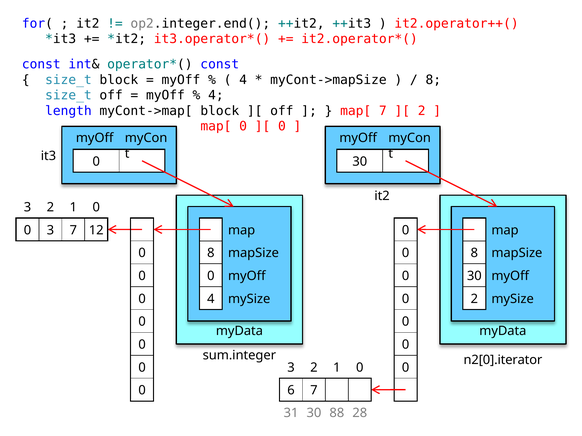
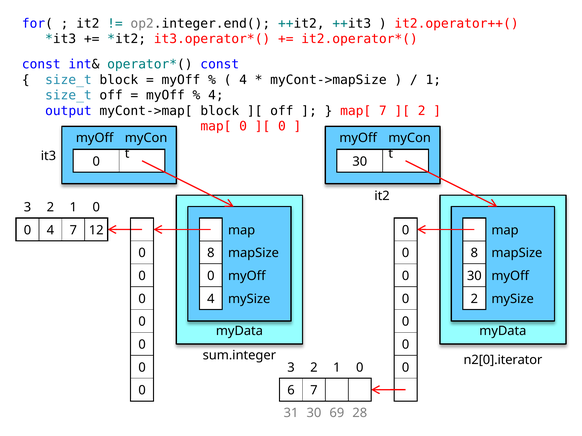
8 at (433, 80): 8 -> 1
length: length -> output
0 3: 3 -> 4
88: 88 -> 69
